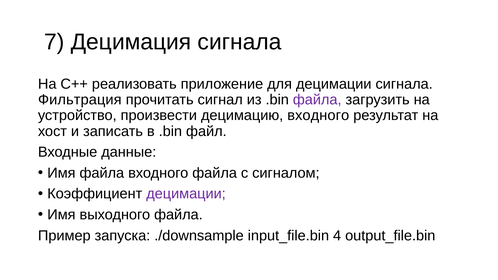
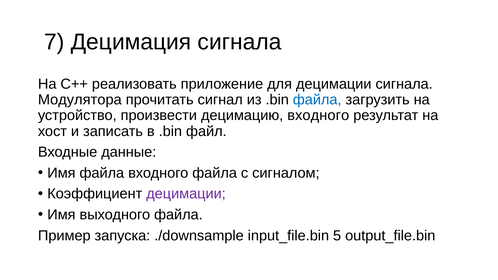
Фильтрация: Фильтрация -> Модулятора
файла at (317, 100) colour: purple -> blue
4: 4 -> 5
